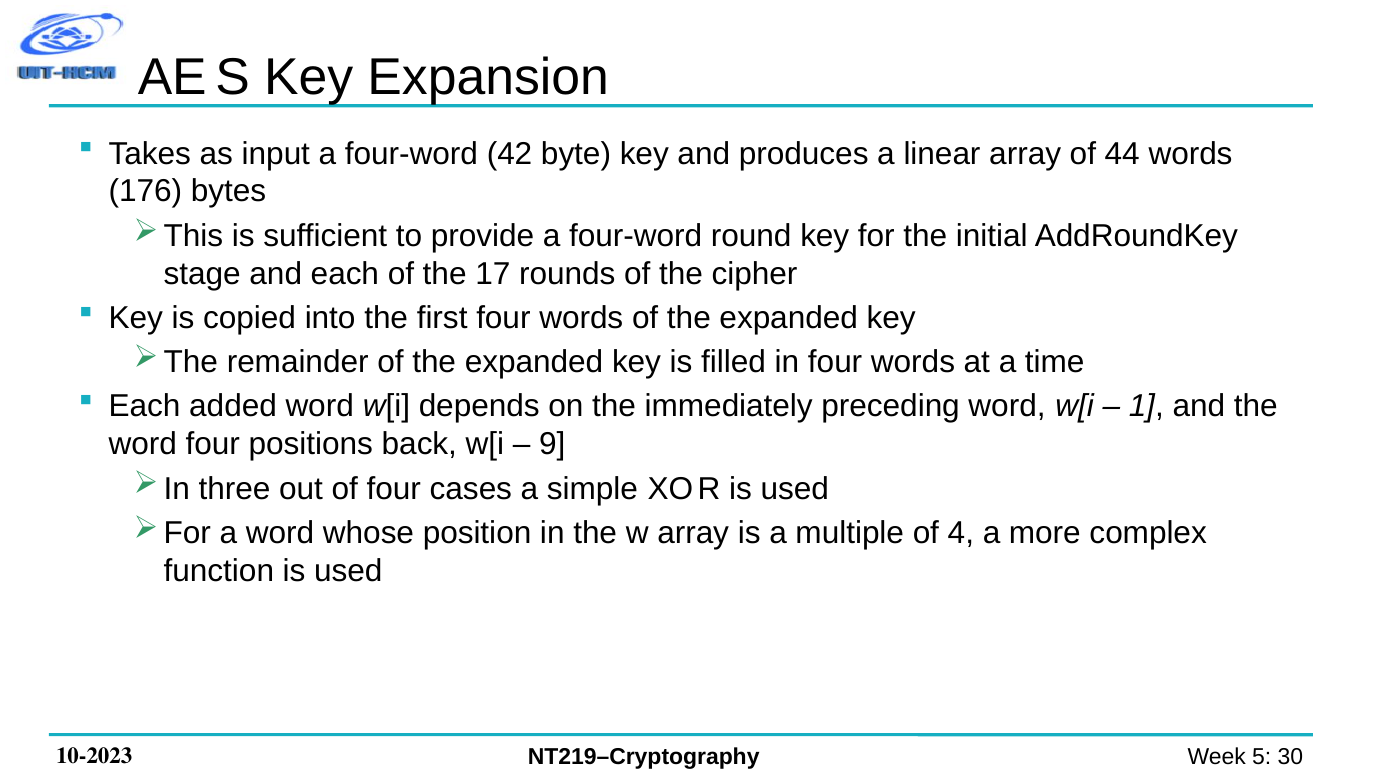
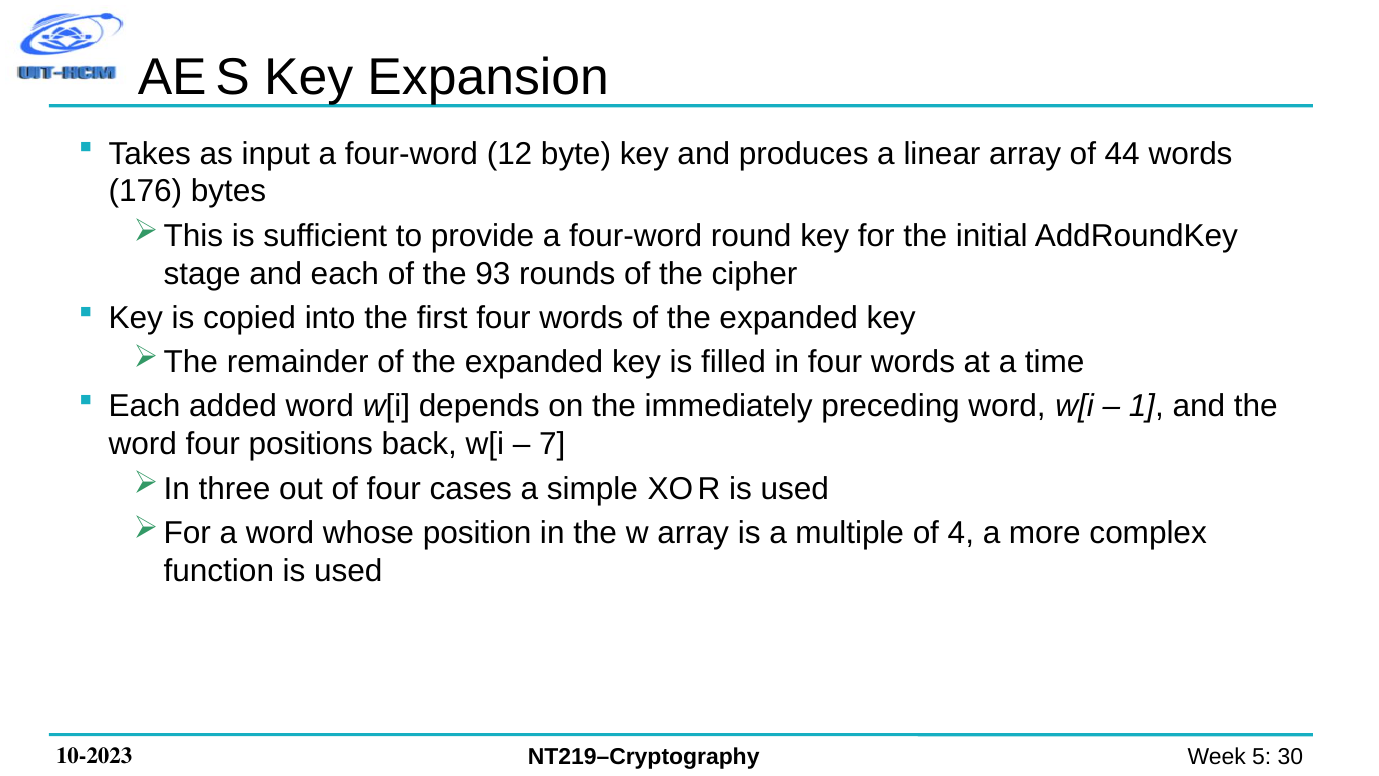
42: 42 -> 12
17: 17 -> 93
9: 9 -> 7
